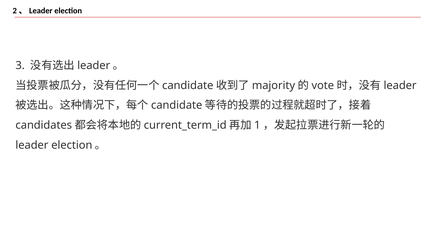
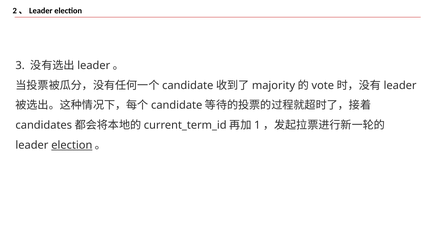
election at (72, 145) underline: none -> present
